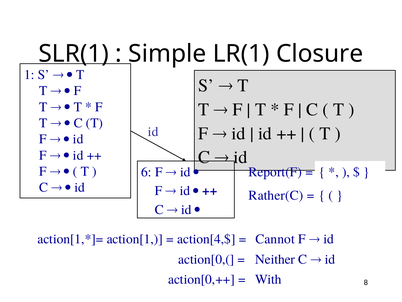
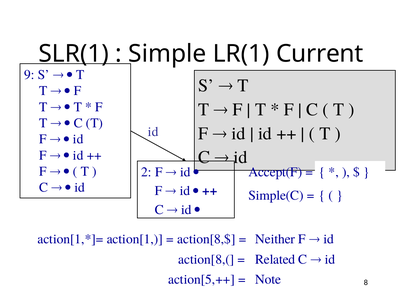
Closure: Closure -> Current
1: 1 -> 9
6: 6 -> 2
Report(F: Report(F -> Accept(F
Rather(C: Rather(C -> Simple(C
action[4,$: action[4,$ -> action[8,$
Cannot: Cannot -> Neither
action[0,(: action[0,( -> action[8,(
Neither: Neither -> Related
action[0,++: action[0,++ -> action[5,++
With: With -> Note
